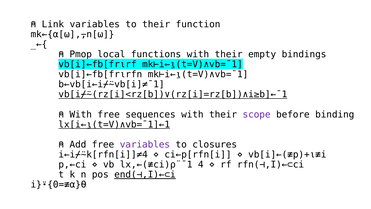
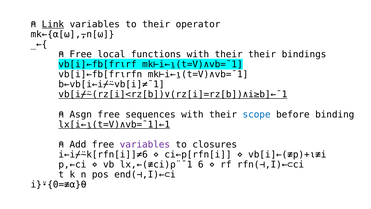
Link underline: none -> present
function: function -> operator
Pmop at (81, 54): Pmop -> Free
their empty: empty -> their
With at (81, 114): With -> Asgn
scope colour: purple -> blue
i←i⌿⍨k[rfn[i]]≠4: i←i⌿⍨k[rfn[i]]≠4 -> i←i⌿⍨k[rfn[i]]≠6
4: 4 -> 6
end(⊣,I)←⊂i underline: present -> none
